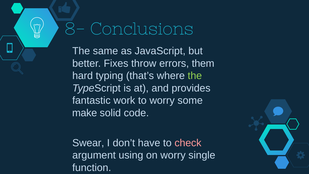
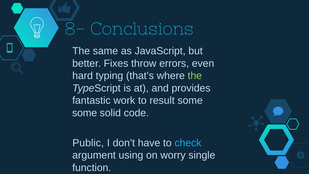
them: them -> even
to worry: worry -> result
make at (85, 113): make -> some
Swear: Swear -> Public
check colour: pink -> light blue
